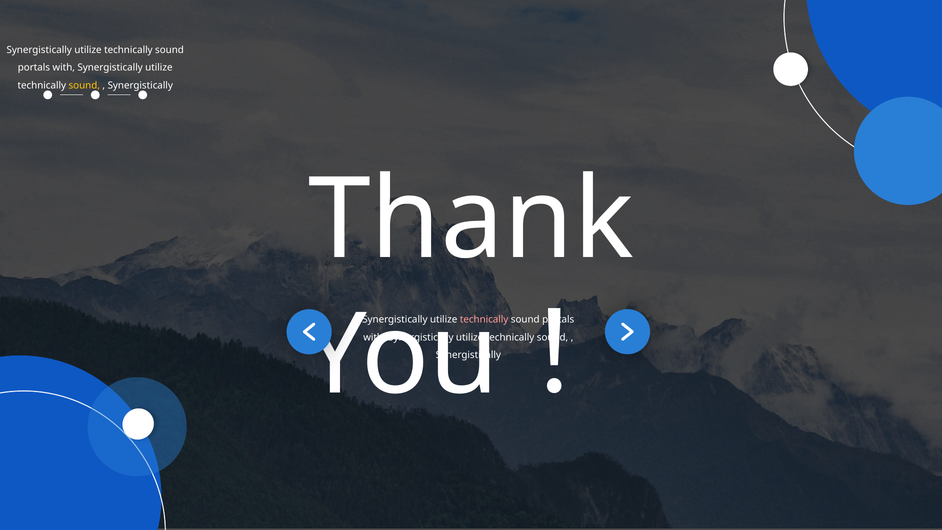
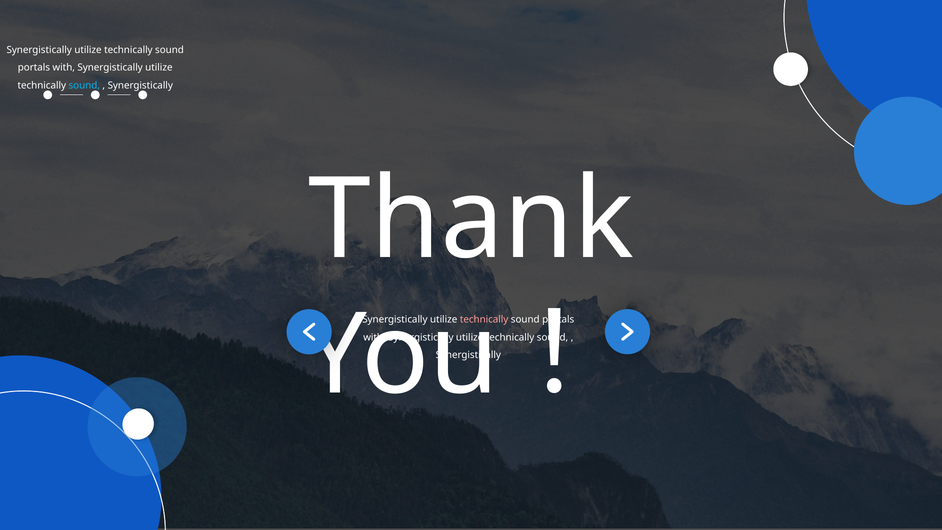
sound at (84, 85) colour: yellow -> light blue
